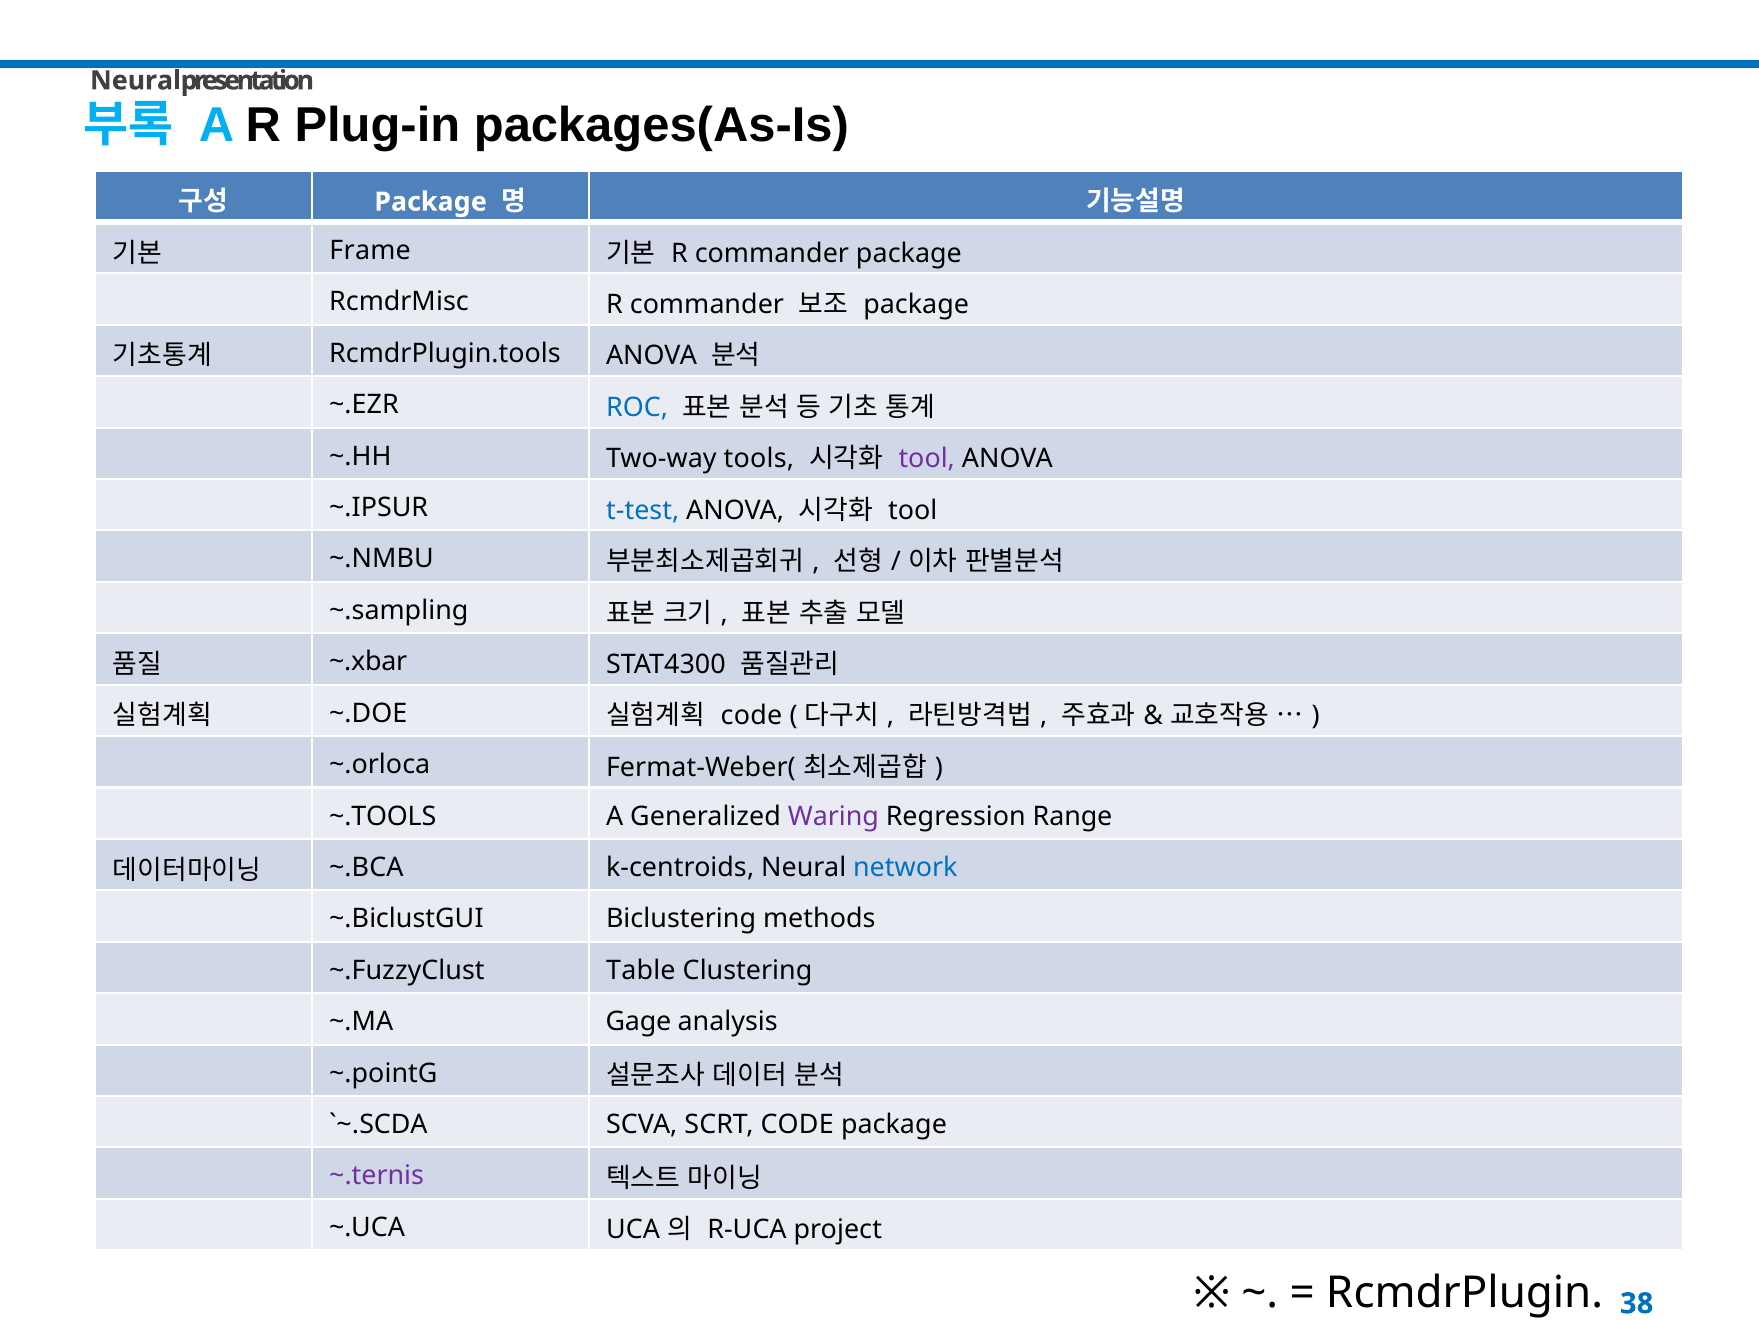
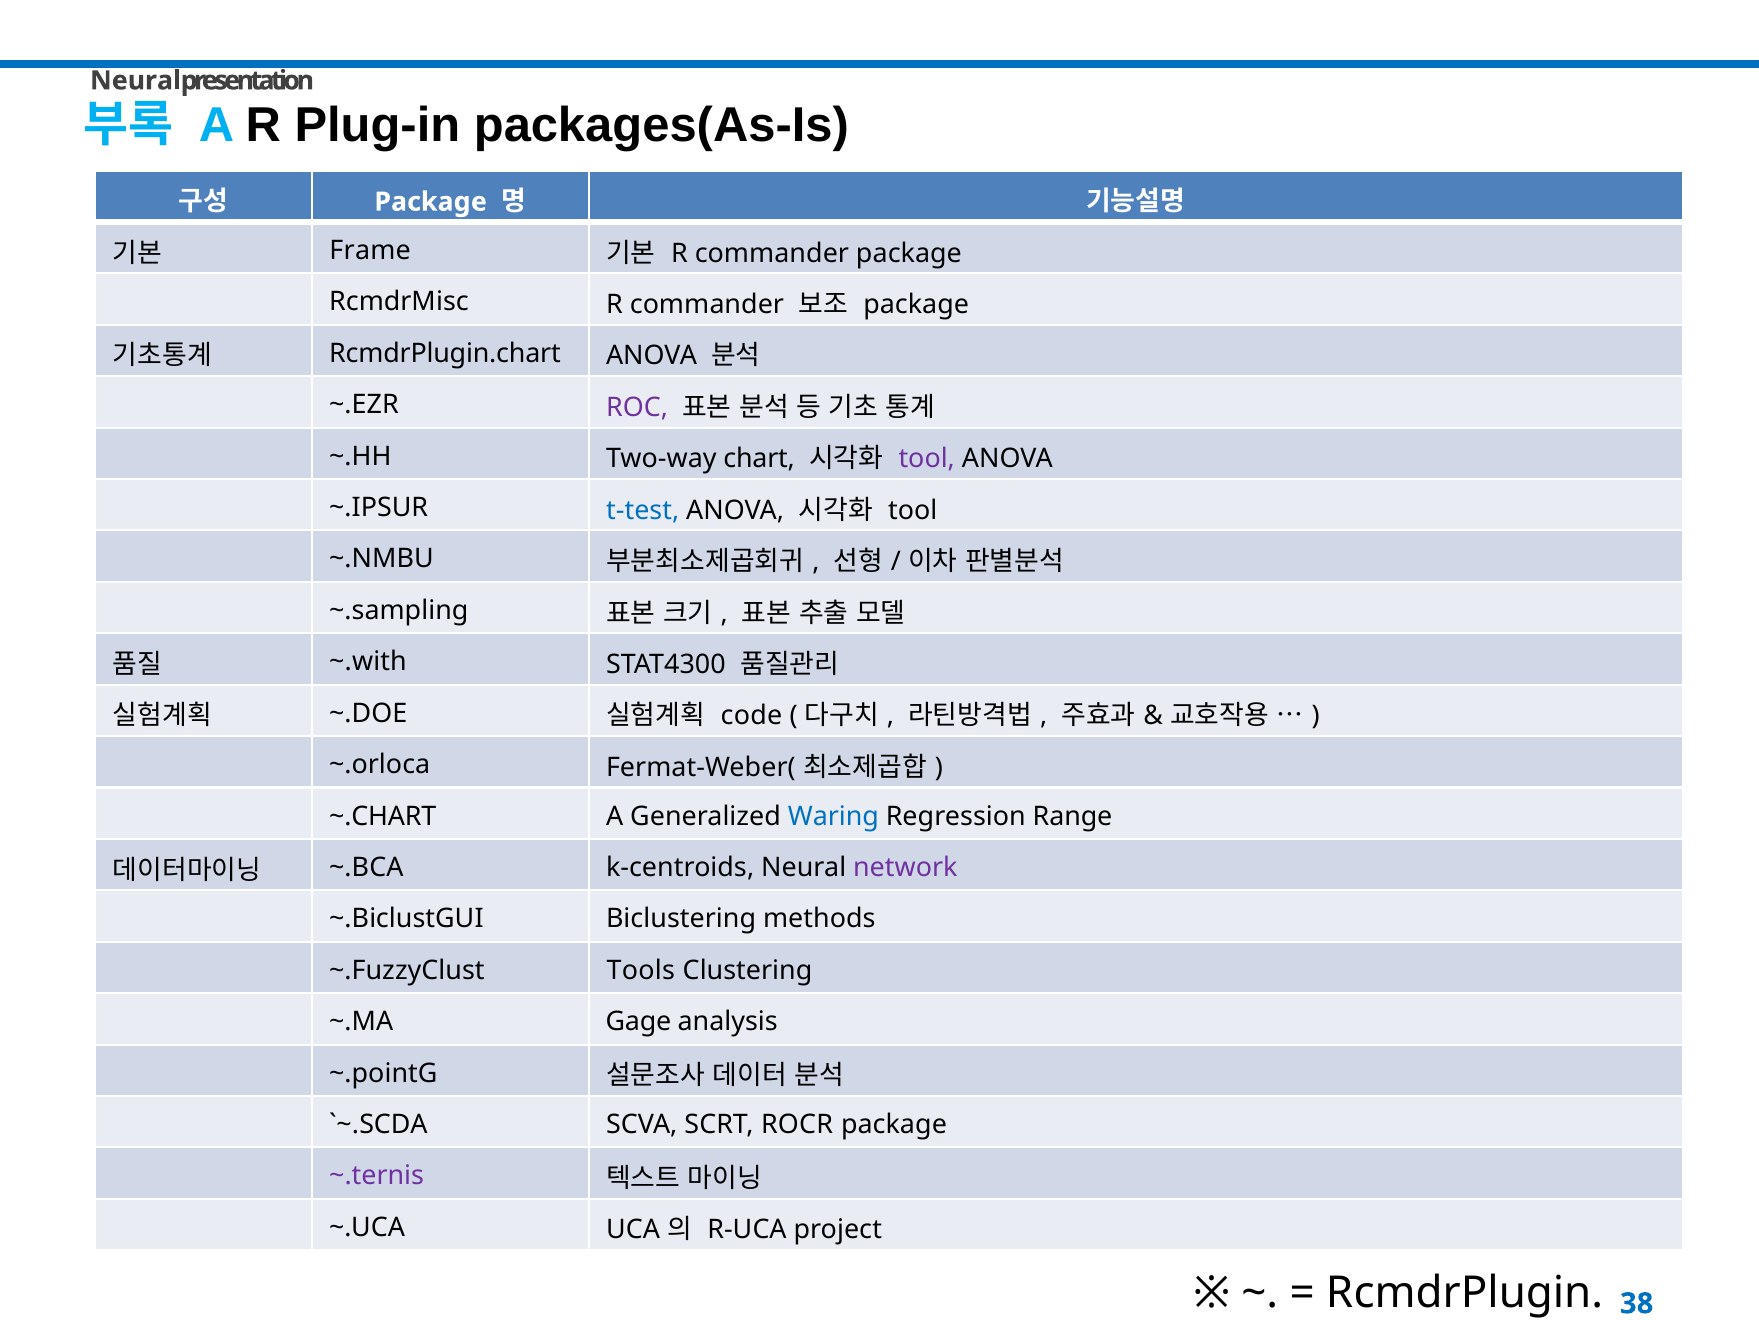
RcmdrPlugin.tools: RcmdrPlugin.tools -> RcmdrPlugin.chart
ROC colour: blue -> purple
tools: tools -> chart
~.xbar: ~.xbar -> ~.with
~.TOOLS: ~.TOOLS -> ~.CHART
Waring colour: purple -> blue
network colour: blue -> purple
Table: Table -> Tools
SCRT CODE: CODE -> ROCR
